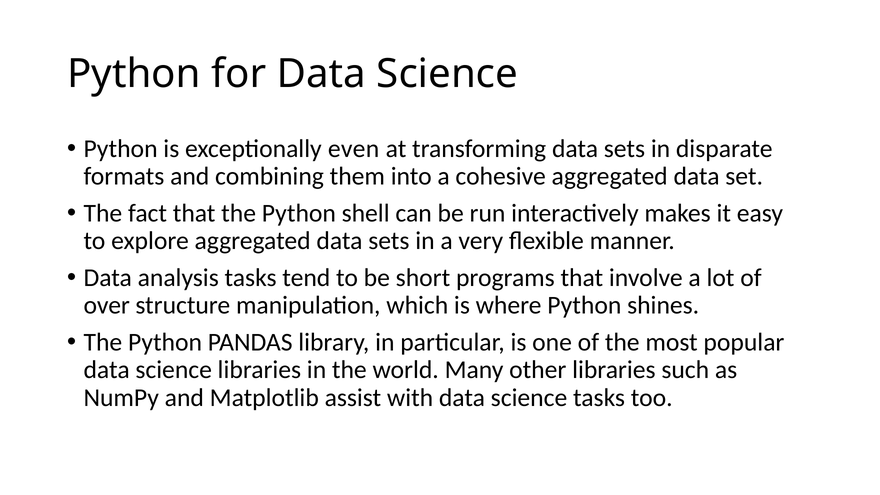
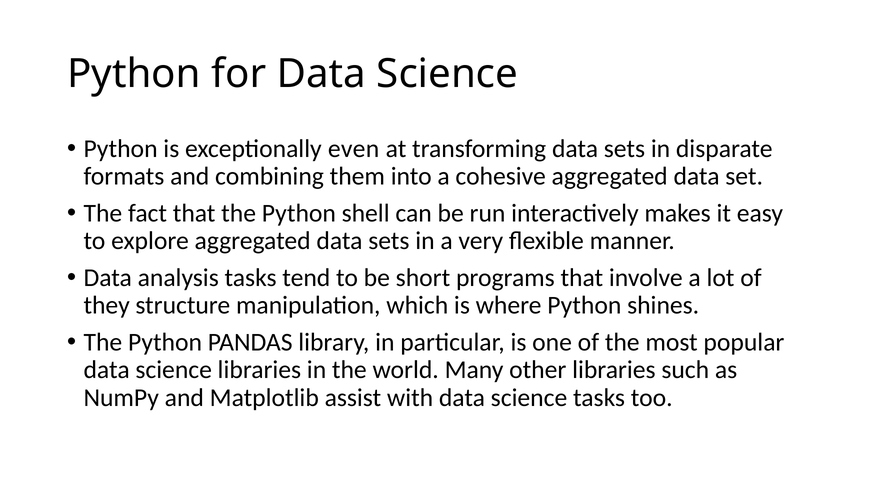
over: over -> they
